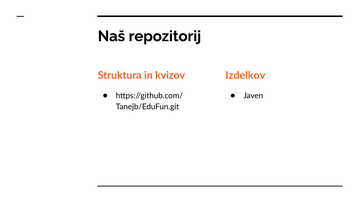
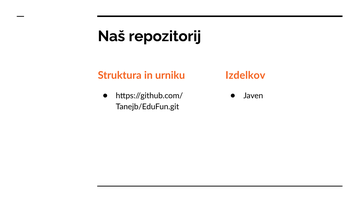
kvizov: kvizov -> urniku
